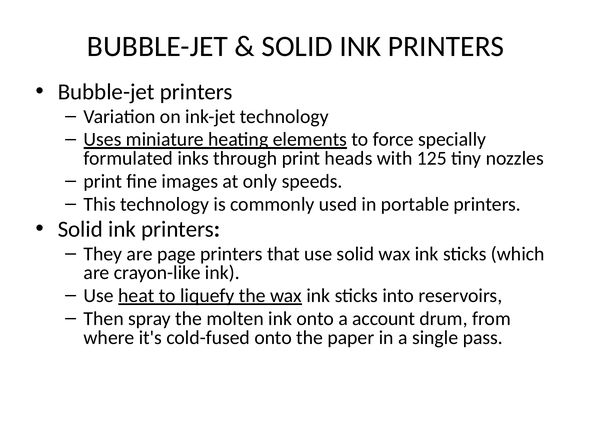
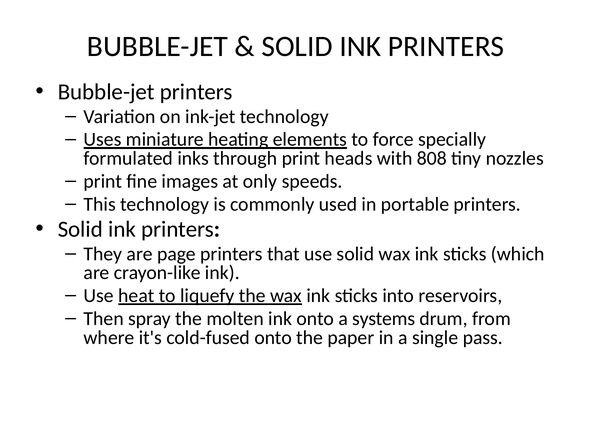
125: 125 -> 808
account: account -> systems
